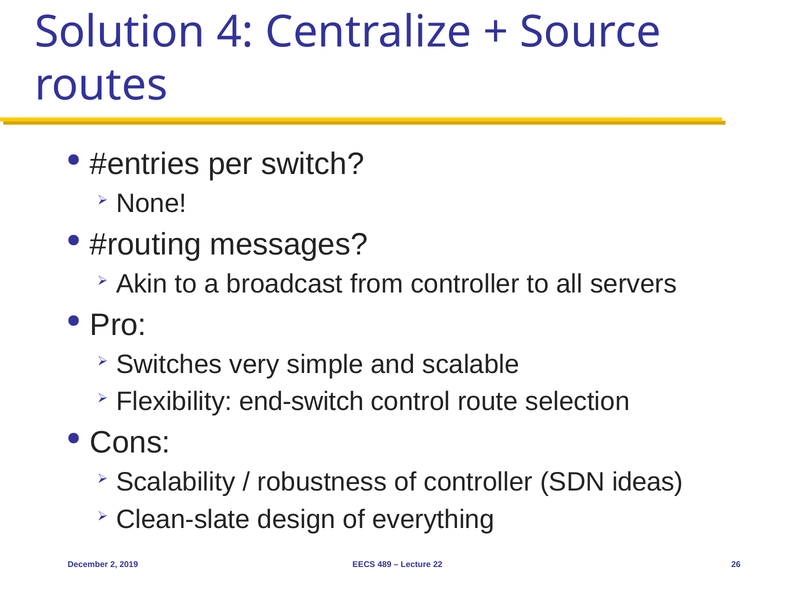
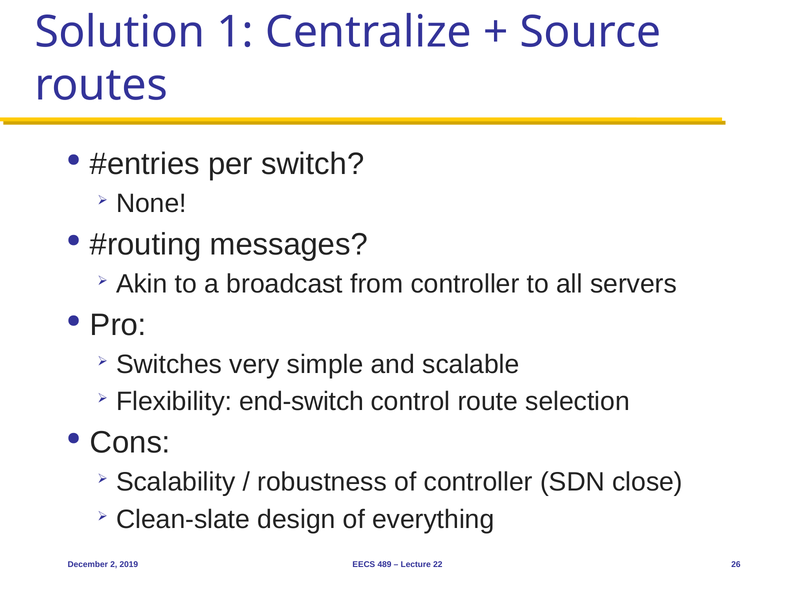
4: 4 -> 1
ideas: ideas -> close
